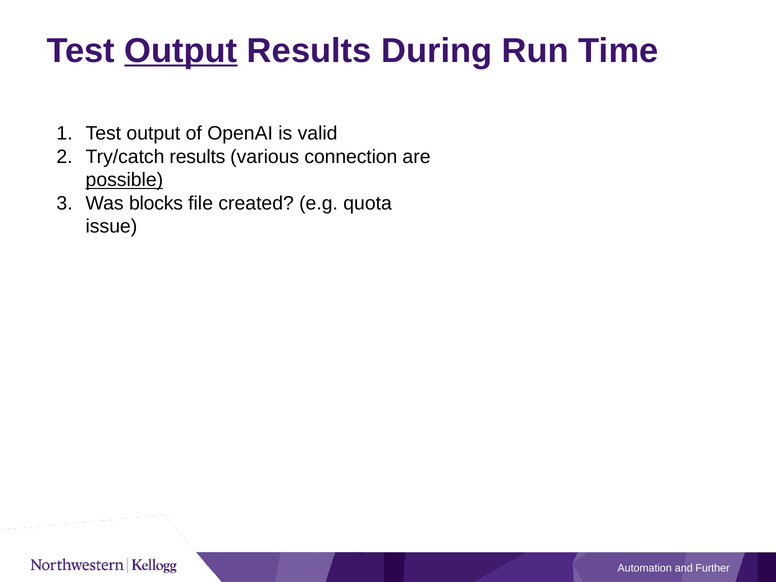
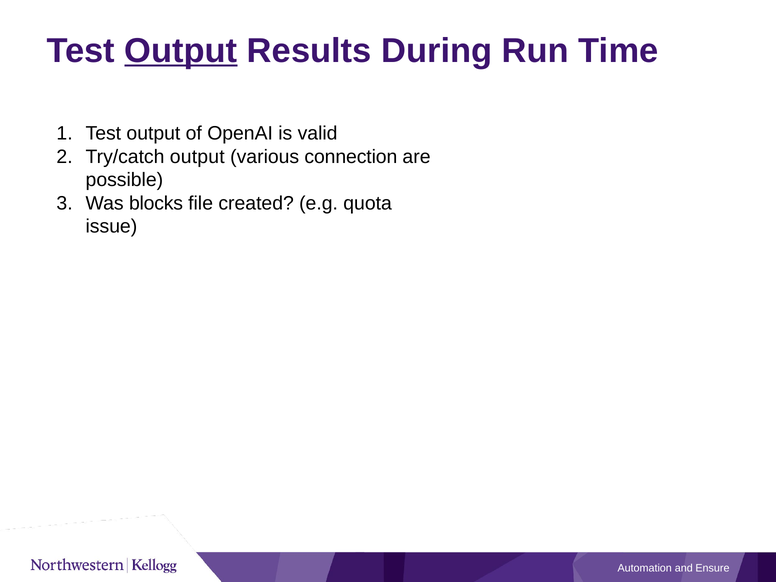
Try/catch results: results -> output
possible underline: present -> none
Further: Further -> Ensure
